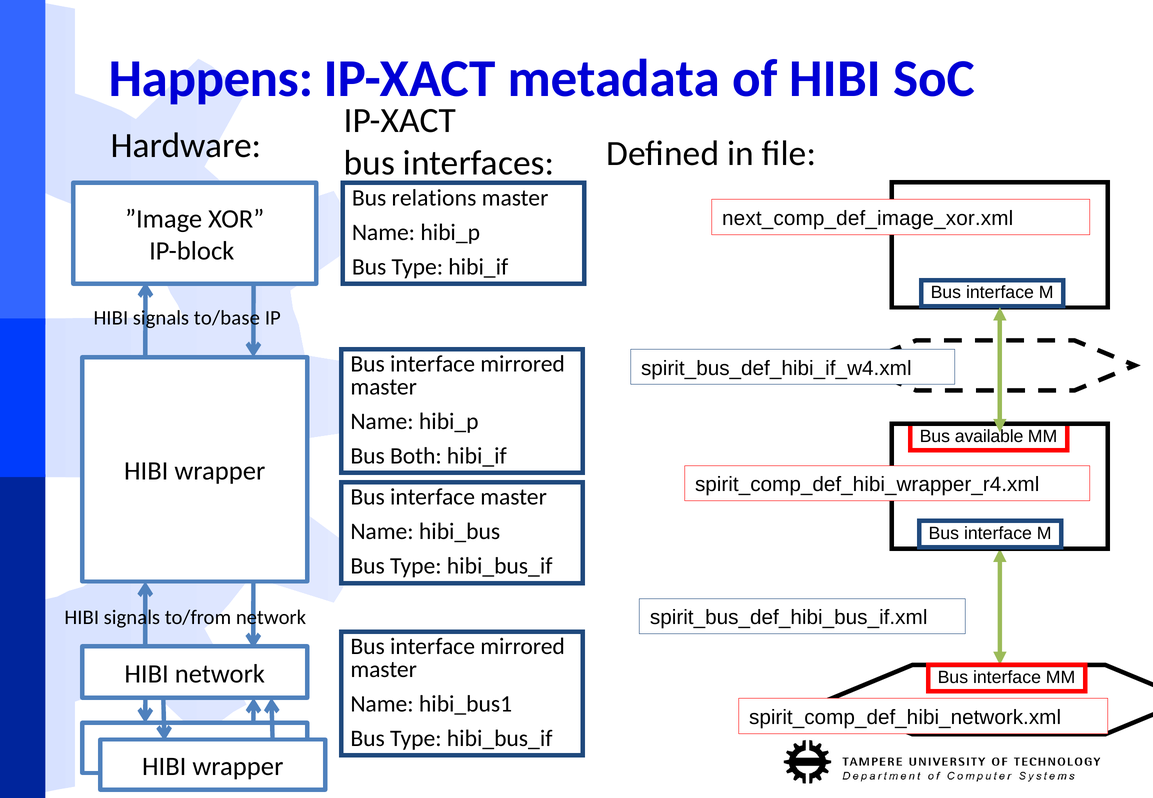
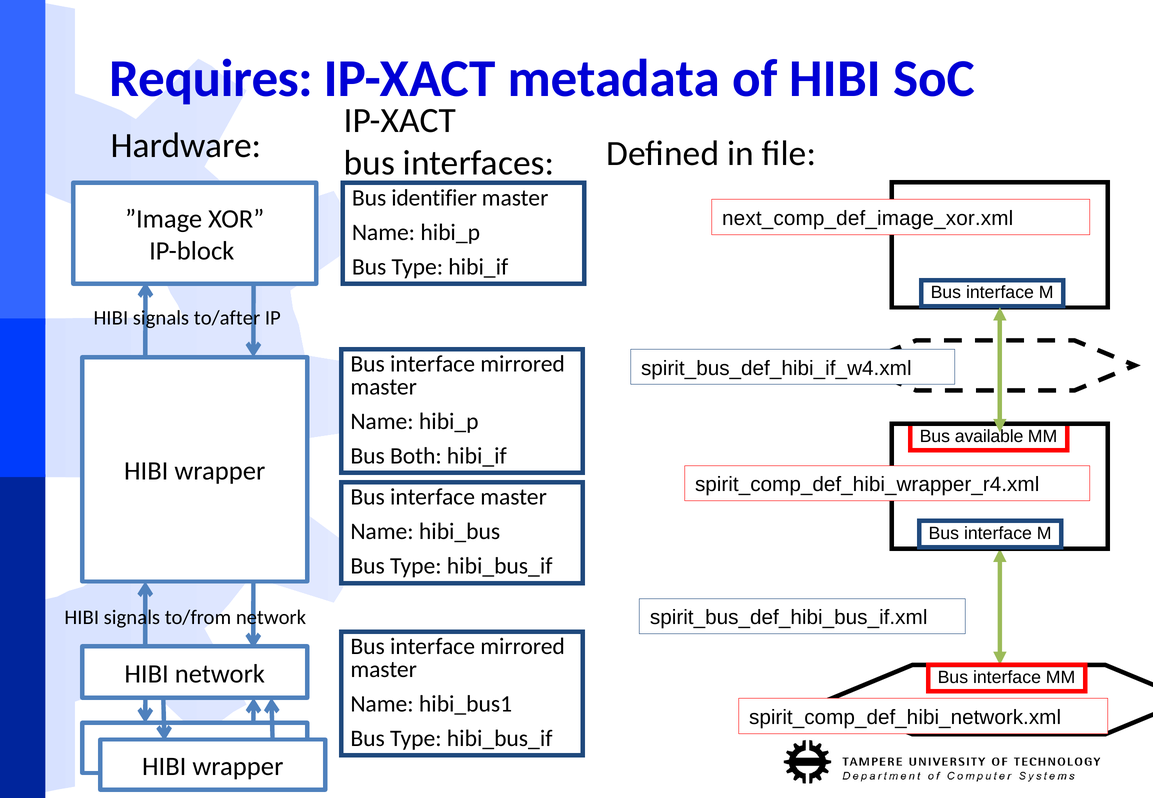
Happens: Happens -> Requires
relations: relations -> identifier
to/base: to/base -> to/after
